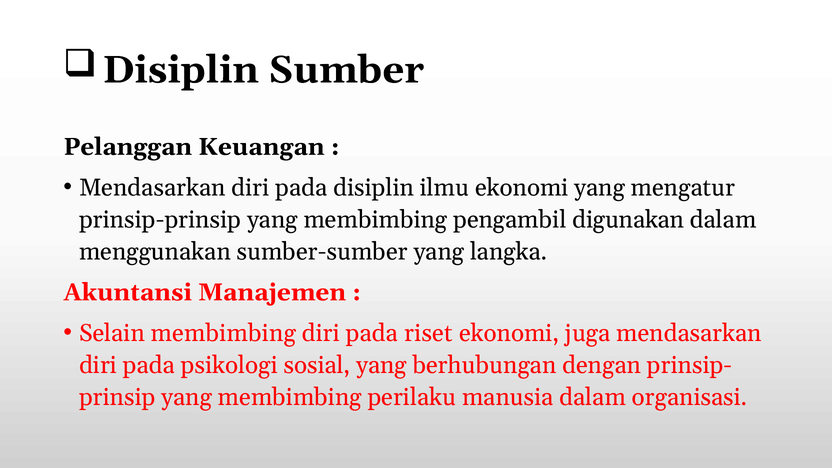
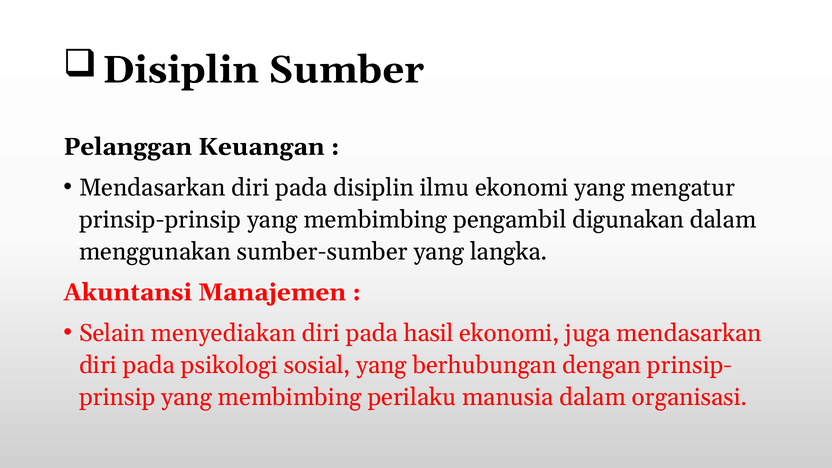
Selain membimbing: membimbing -> menyediakan
riset: riset -> hasil
